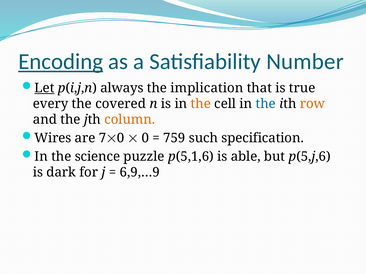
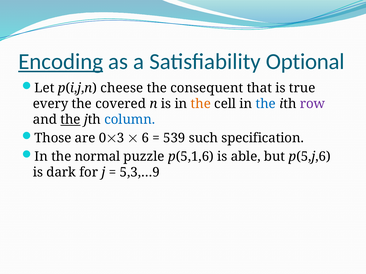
Number: Number -> Optional
Let underline: present -> none
always: always -> cheese
implication: implication -> consequent
row colour: orange -> purple
the at (70, 120) underline: none -> present
column colour: orange -> blue
Wires: Wires -> Those
7: 7 -> 0
0 at (121, 138): 0 -> 3
0 at (145, 138): 0 -> 6
759: 759 -> 539
science: science -> normal
6,9,…9: 6,9,…9 -> 5,3,…9
